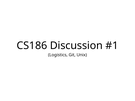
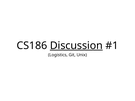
Discussion underline: none -> present
